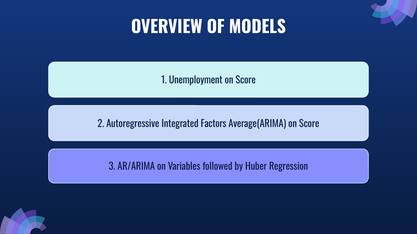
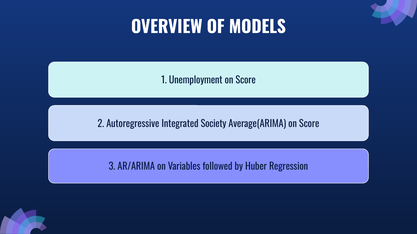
Factors: Factors -> Society
